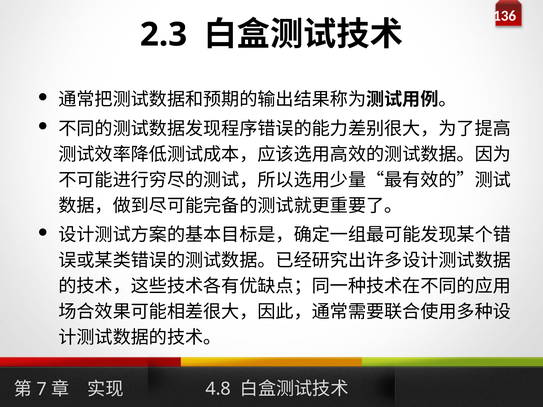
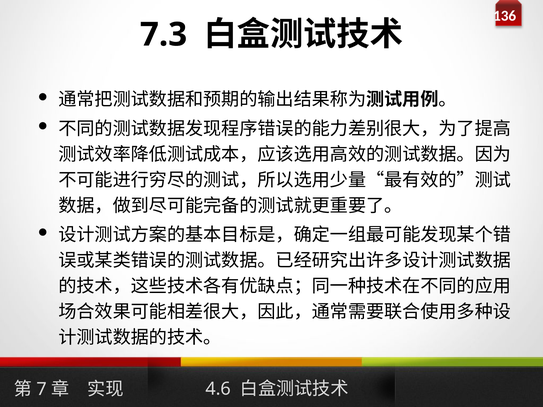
2.3: 2.3 -> 7.3
4.8: 4.8 -> 4.6
